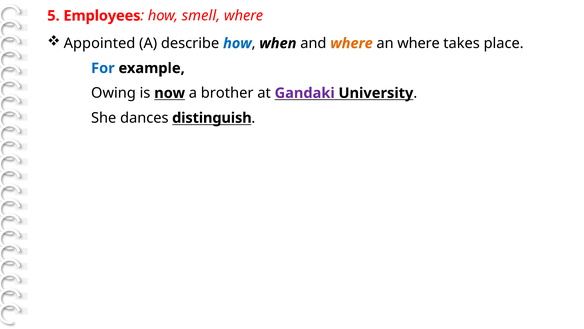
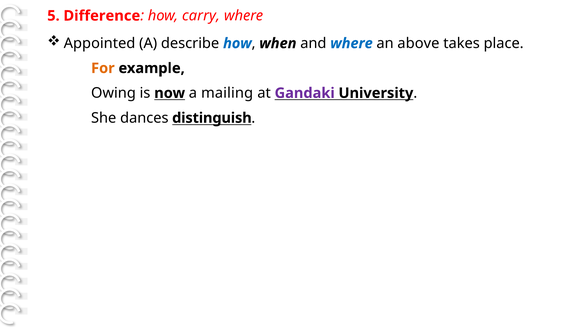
Employees: Employees -> Difference
smell: smell -> carry
where at (351, 43) colour: orange -> blue
an where: where -> above
For colour: blue -> orange
brother: brother -> mailing
